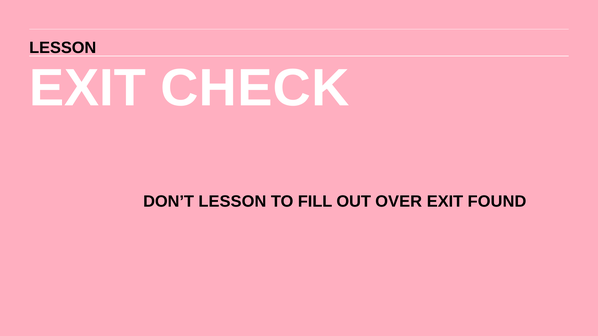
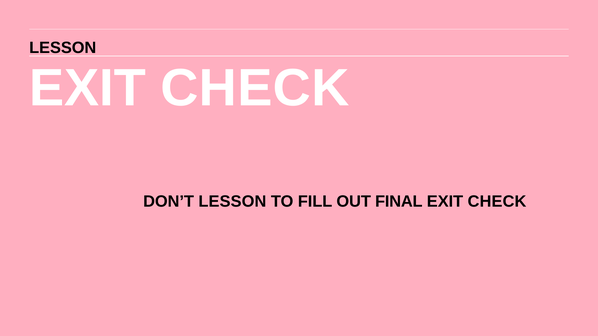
OVER: OVER -> FINAL
FOUND at (497, 201): FOUND -> CHECK
